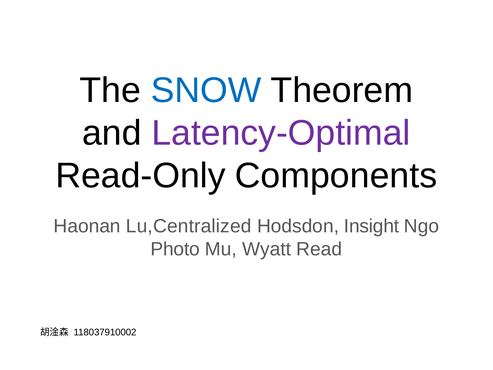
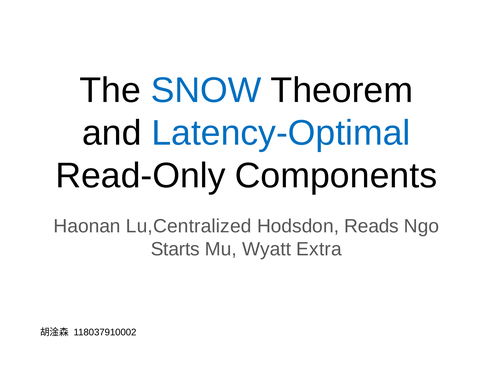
Latency-Optimal colour: purple -> blue
Insight: Insight -> Reads
Photo: Photo -> Starts
Read: Read -> Extra
